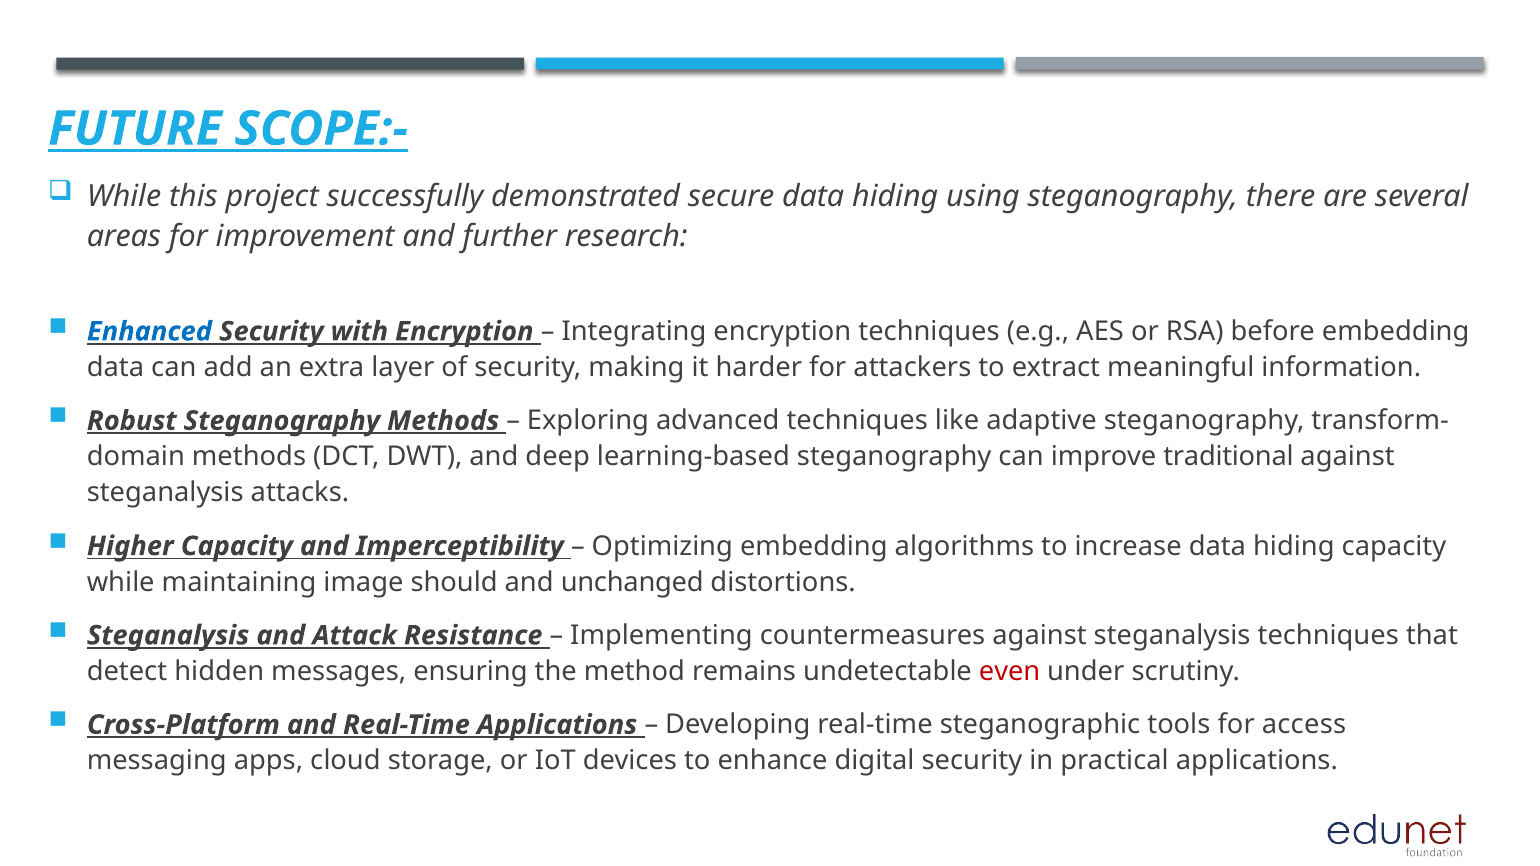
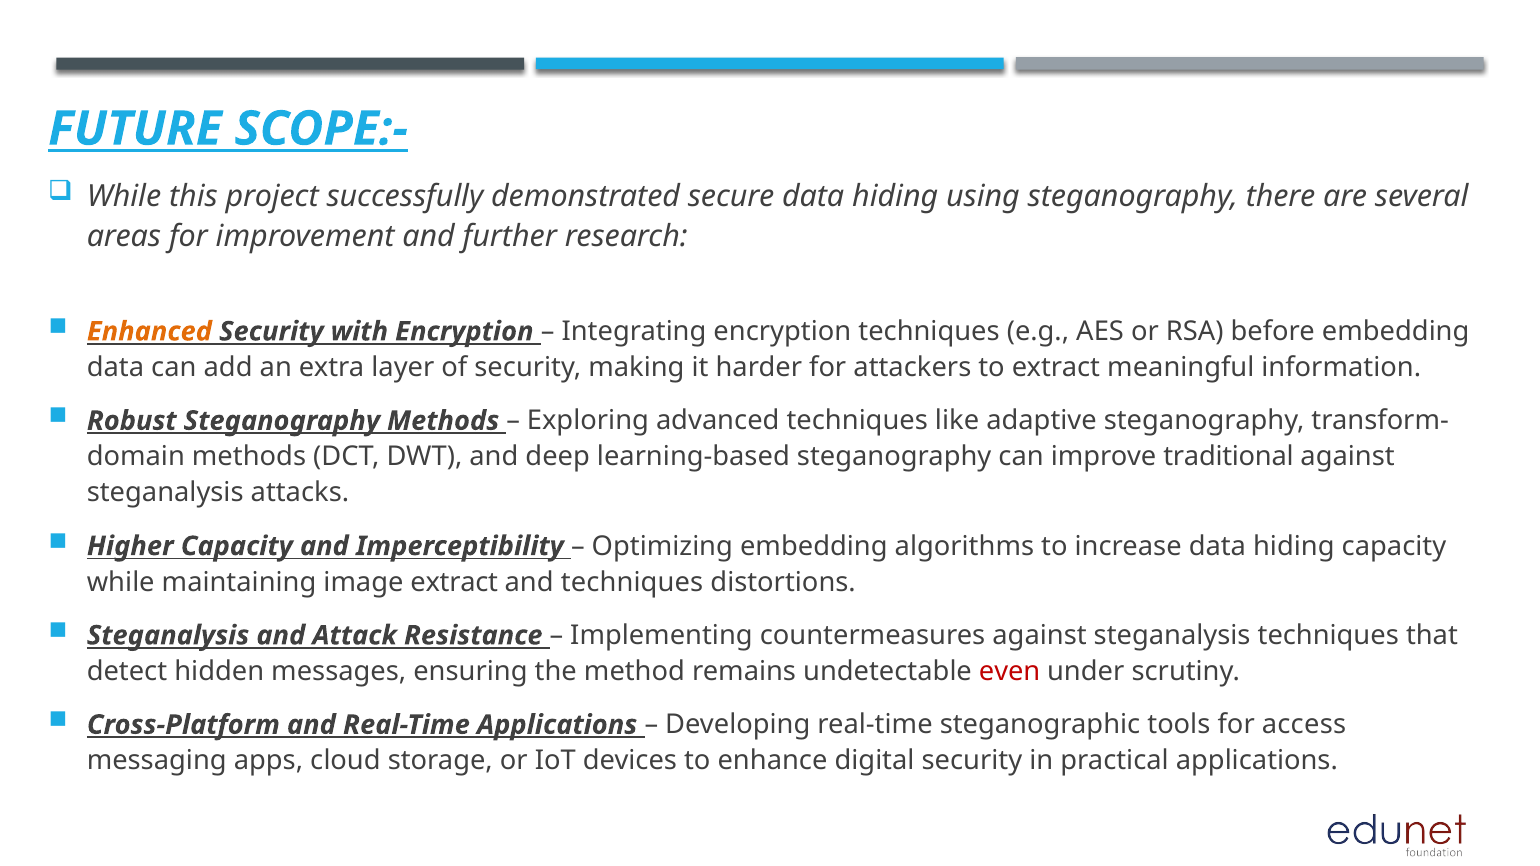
Enhanced colour: blue -> orange
image should: should -> extract
and unchanged: unchanged -> techniques
